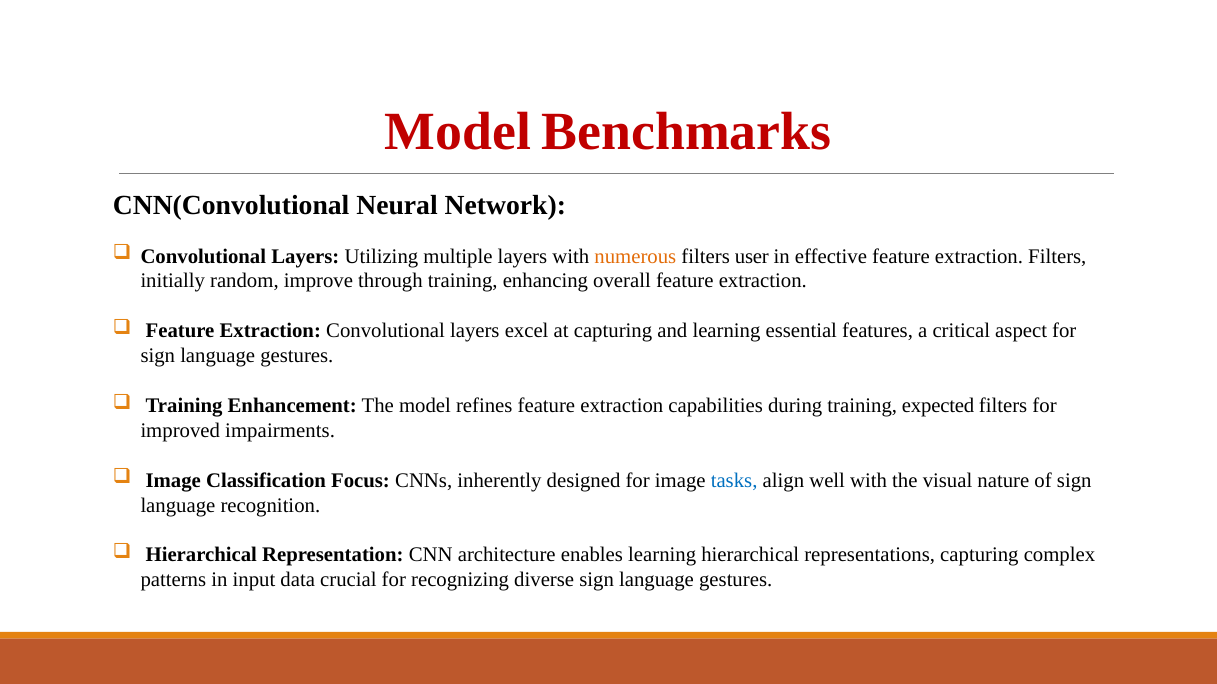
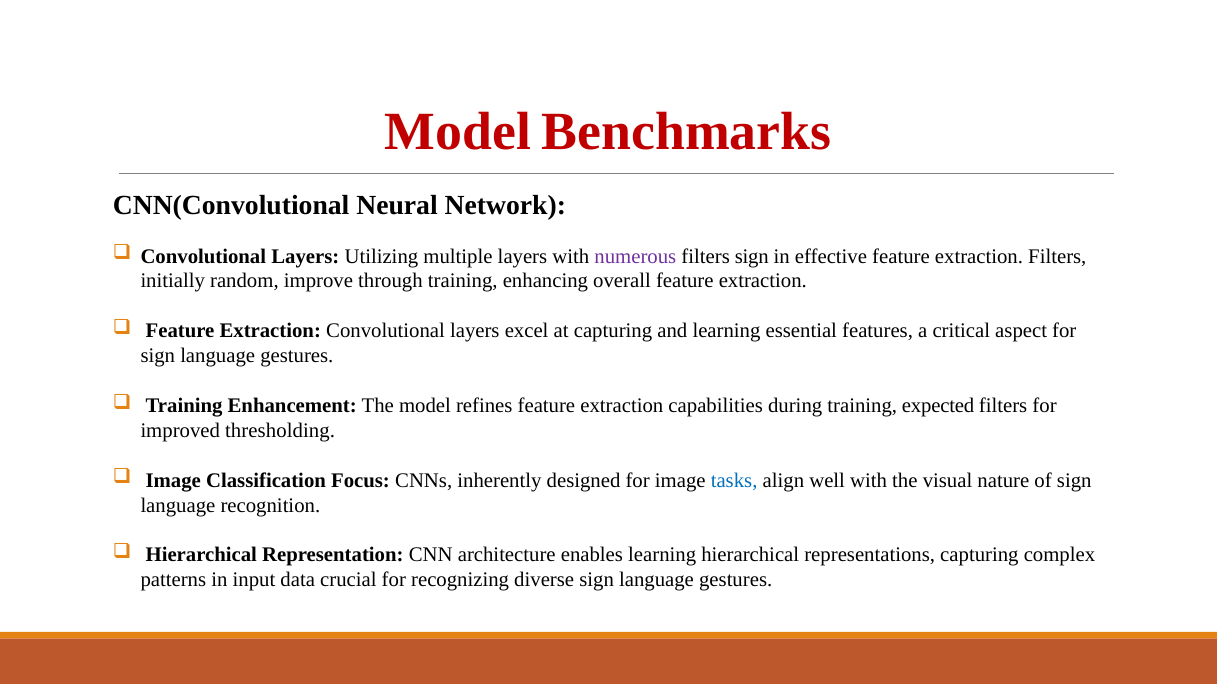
numerous colour: orange -> purple
filters user: user -> sign
impairments: impairments -> thresholding
